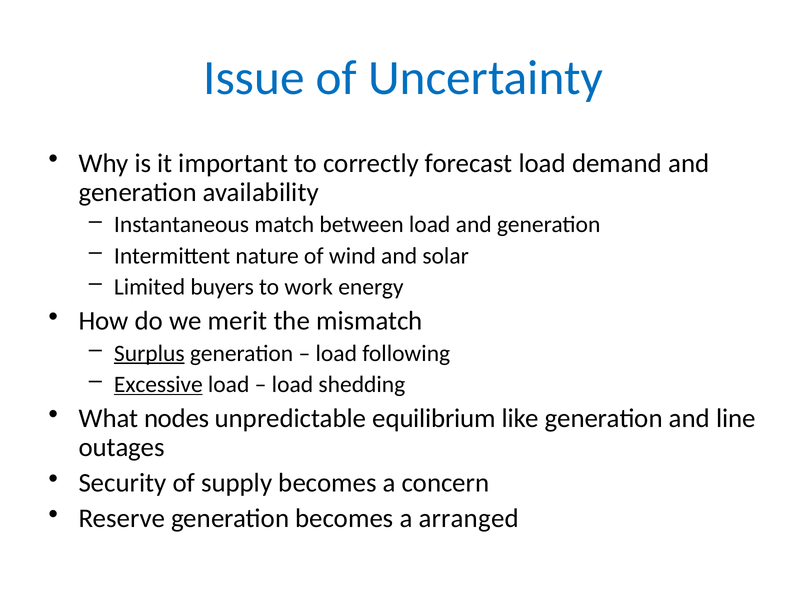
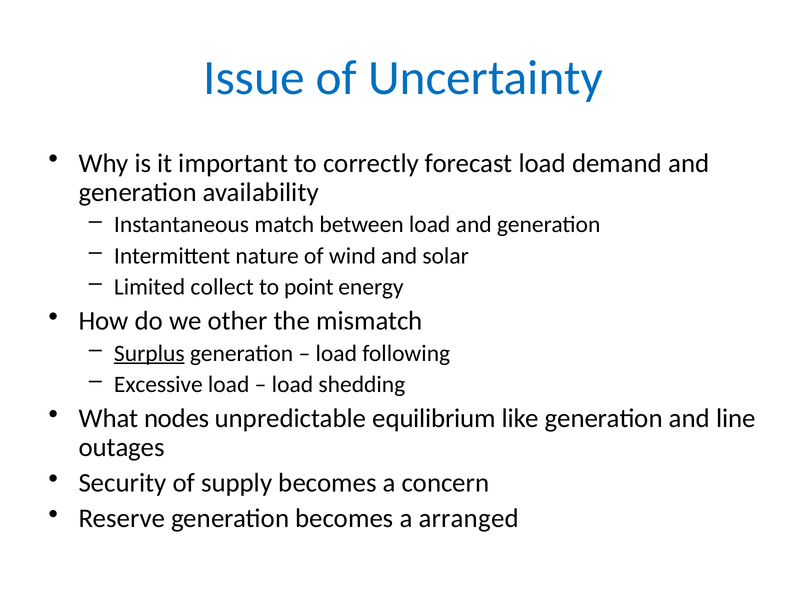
buyers: buyers -> collect
work: work -> point
merit: merit -> other
Excessive underline: present -> none
